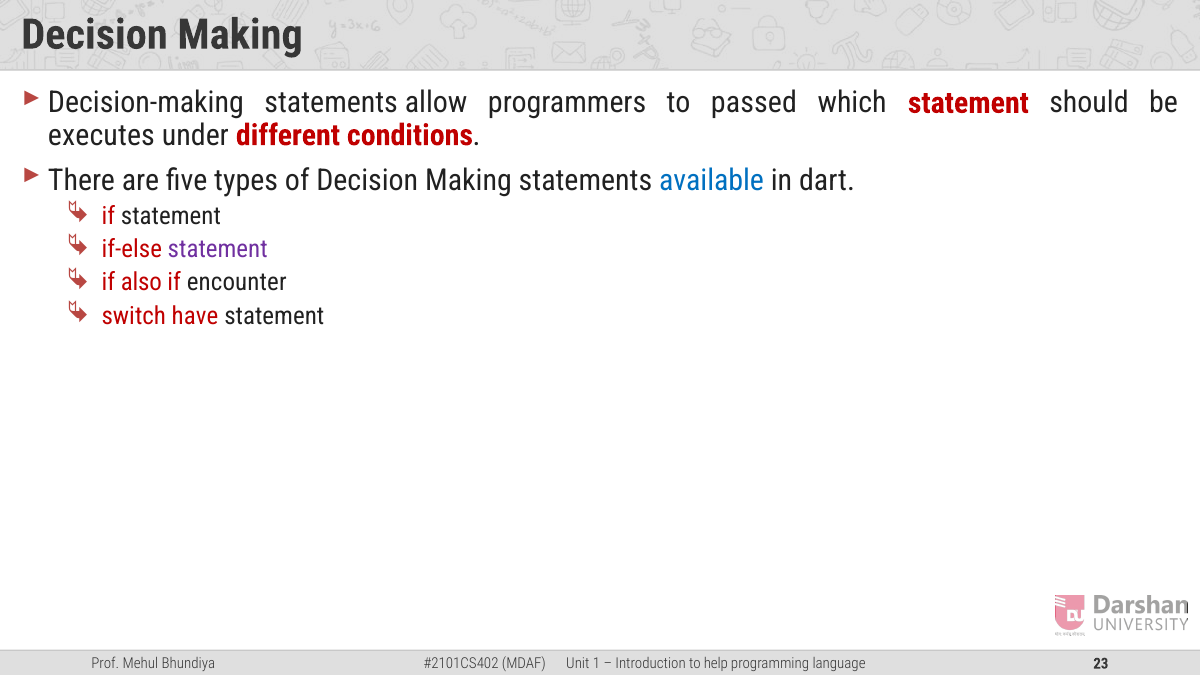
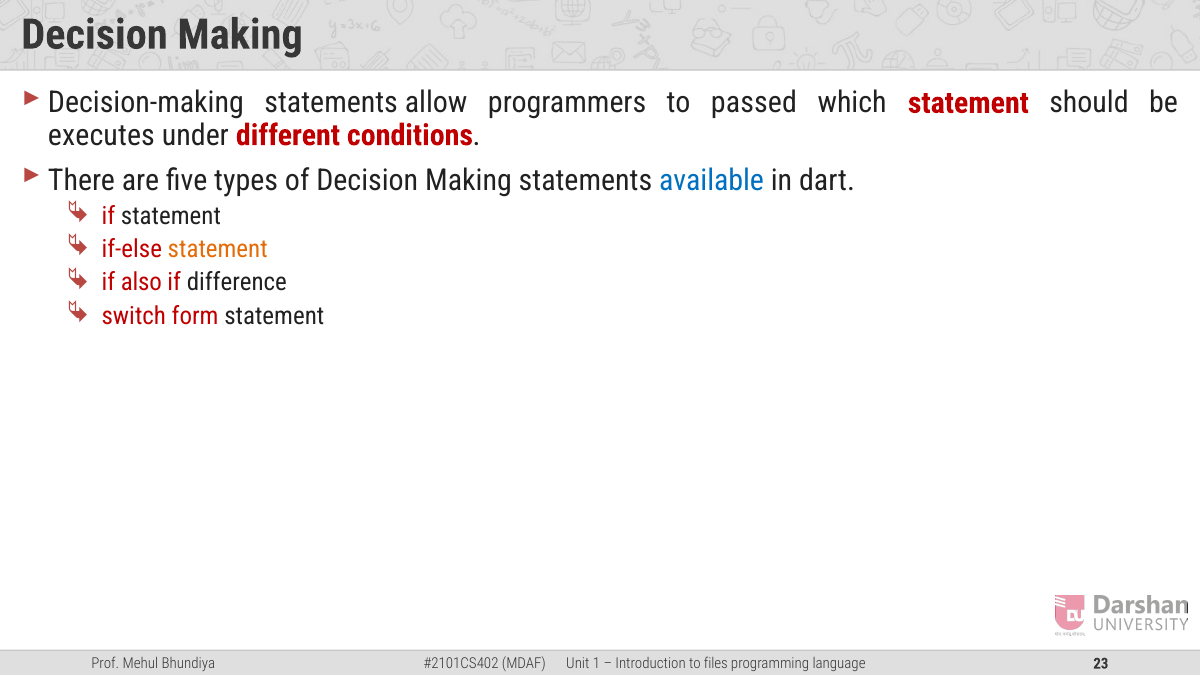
statement at (218, 249) colour: purple -> orange
encounter: encounter -> difference
have: have -> form
help: help -> files
